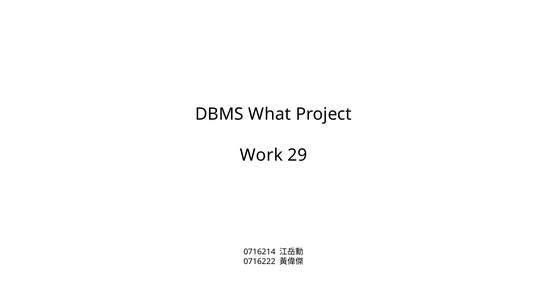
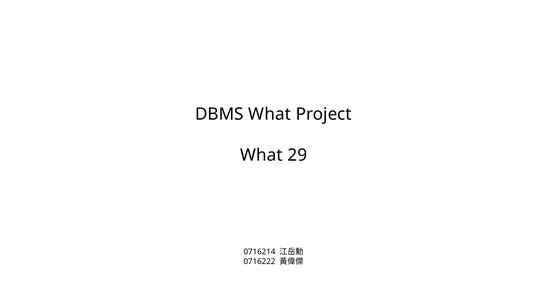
Work at (261, 155): Work -> What
